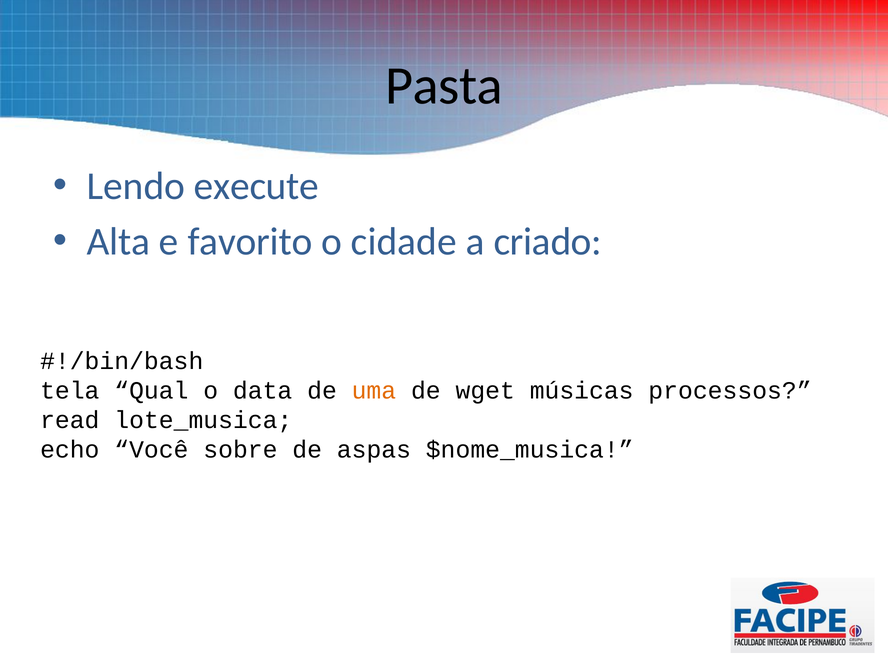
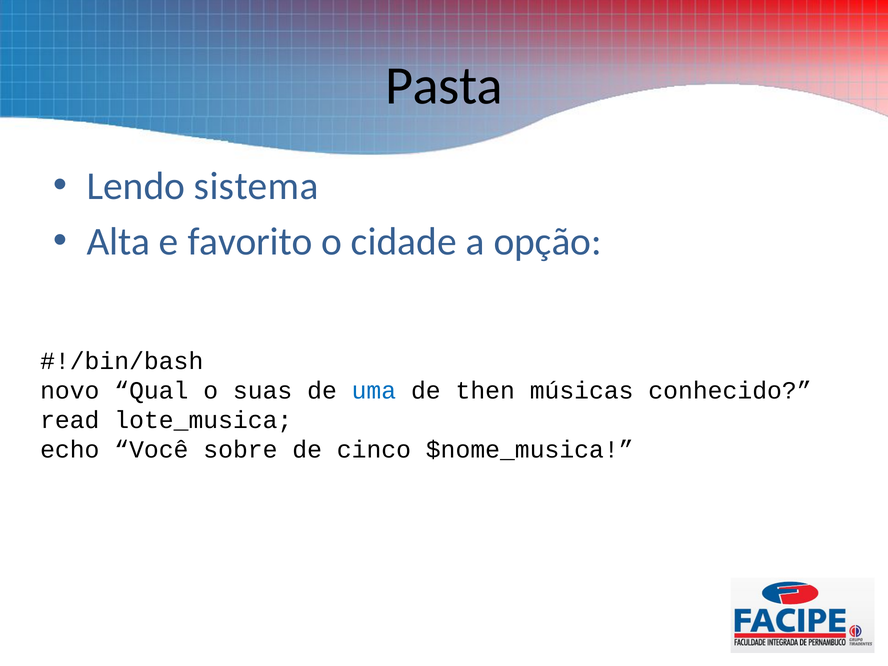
execute: execute -> sistema
criado: criado -> opção
tela: tela -> novo
data: data -> suas
uma colour: orange -> blue
wget: wget -> then
processos: processos -> conhecido
aspas: aspas -> cinco
